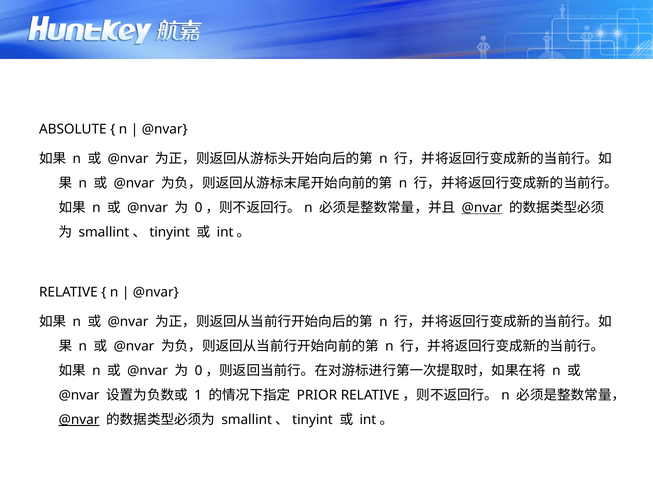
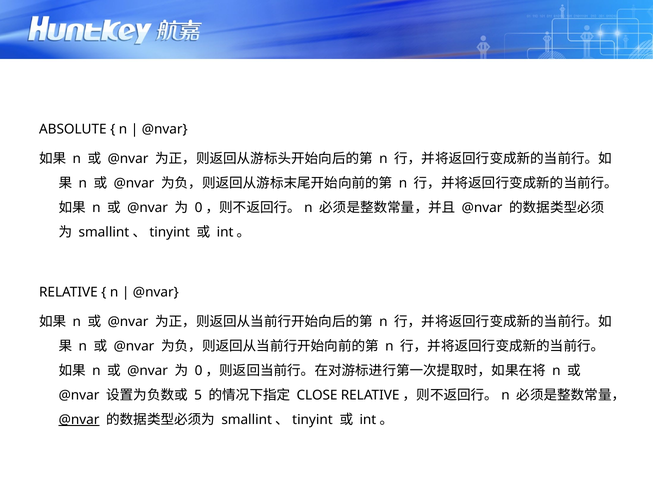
@nvar at (482, 208) underline: present -> none
1: 1 -> 5
PRIOR: PRIOR -> CLOSE
